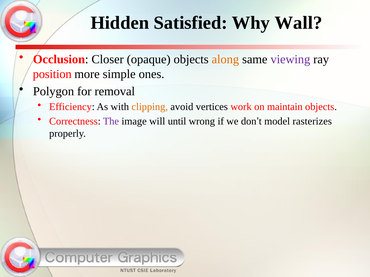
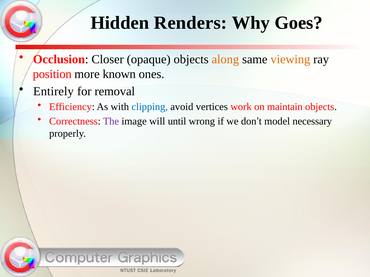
Satisfied: Satisfied -> Renders
Wall: Wall -> Goes
viewing colour: purple -> orange
simple: simple -> known
Polygon: Polygon -> Entirely
clipping colour: orange -> blue
rasterizes: rasterizes -> necessary
